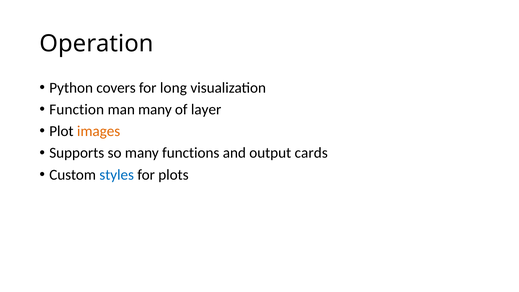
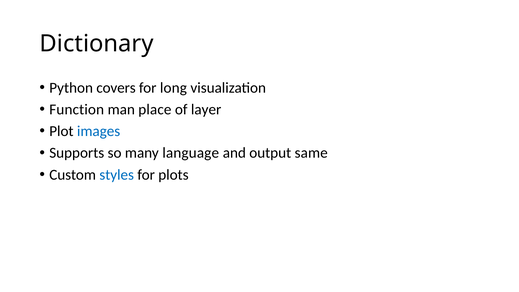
Operation: Operation -> Dictionary
man many: many -> place
images colour: orange -> blue
functions: functions -> language
cards: cards -> same
